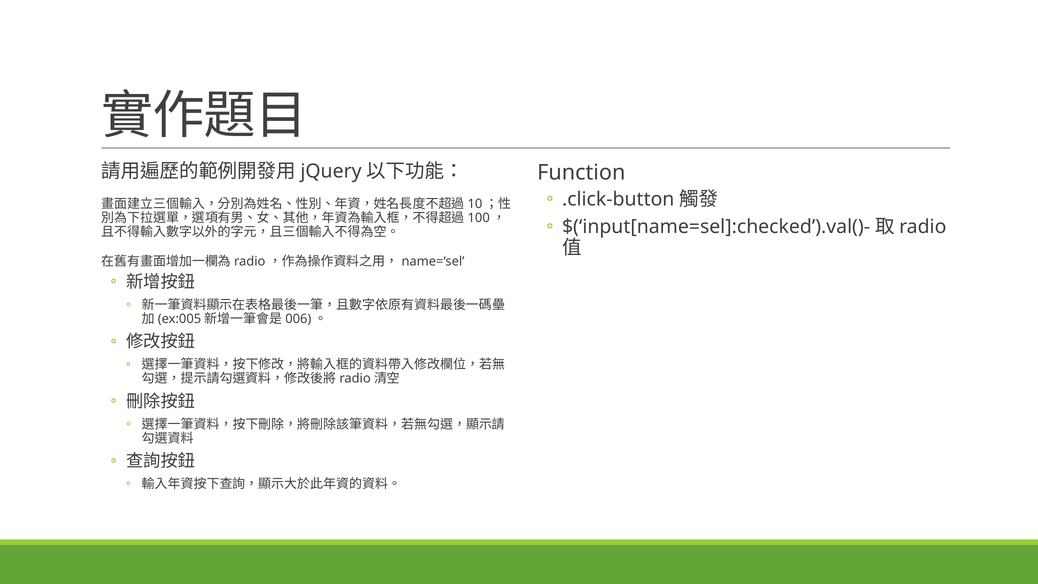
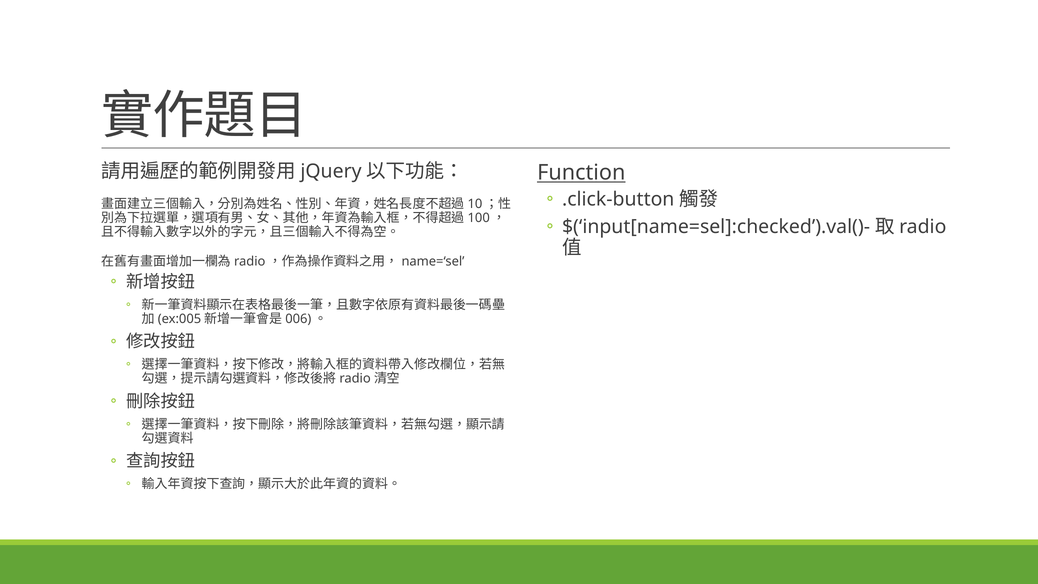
Function underline: none -> present
